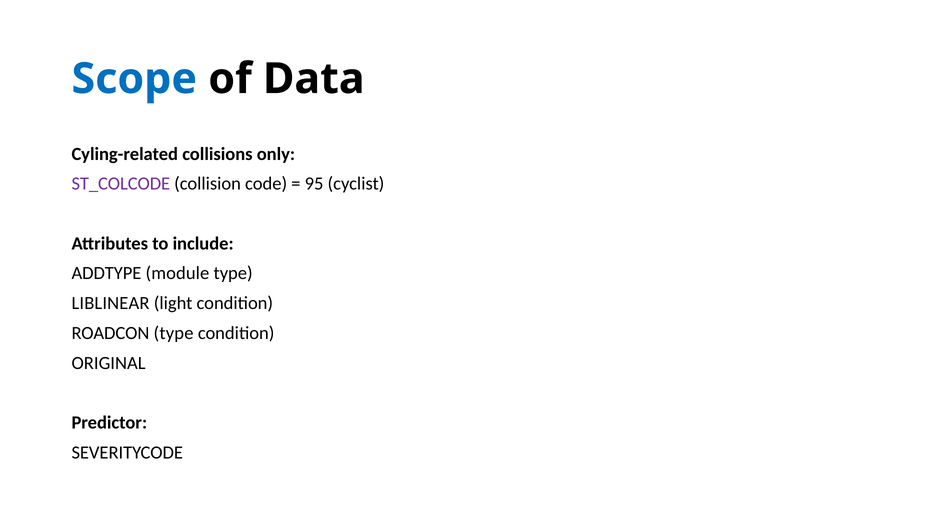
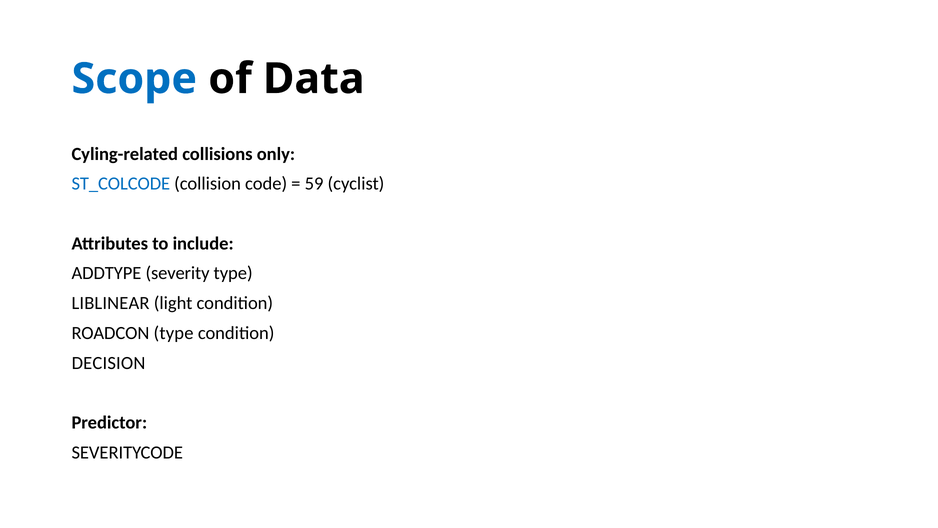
ST_COLCODE colour: purple -> blue
95: 95 -> 59
module: module -> severity
ORIGINAL: ORIGINAL -> DECISION
